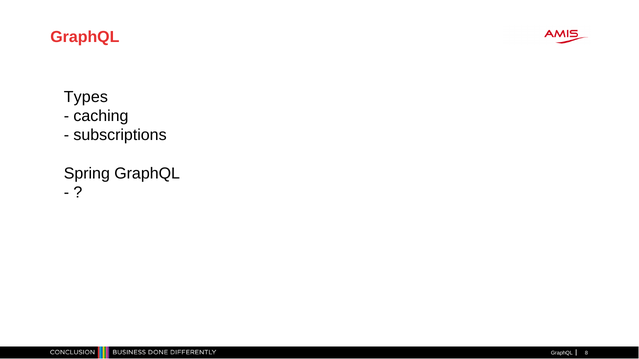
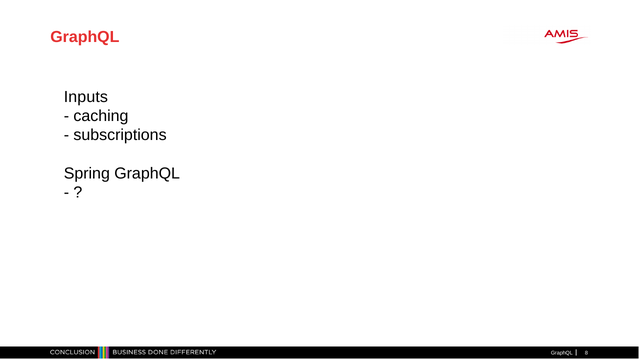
Types: Types -> Inputs
